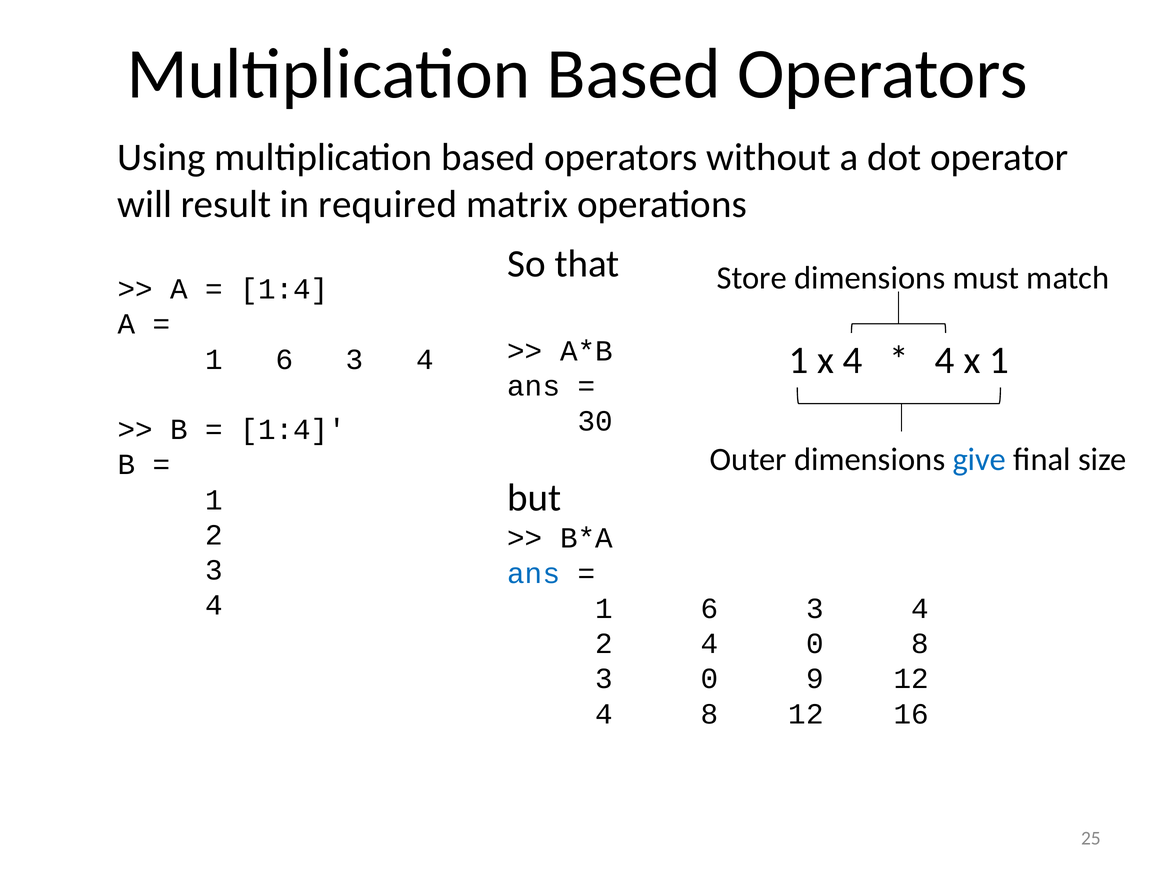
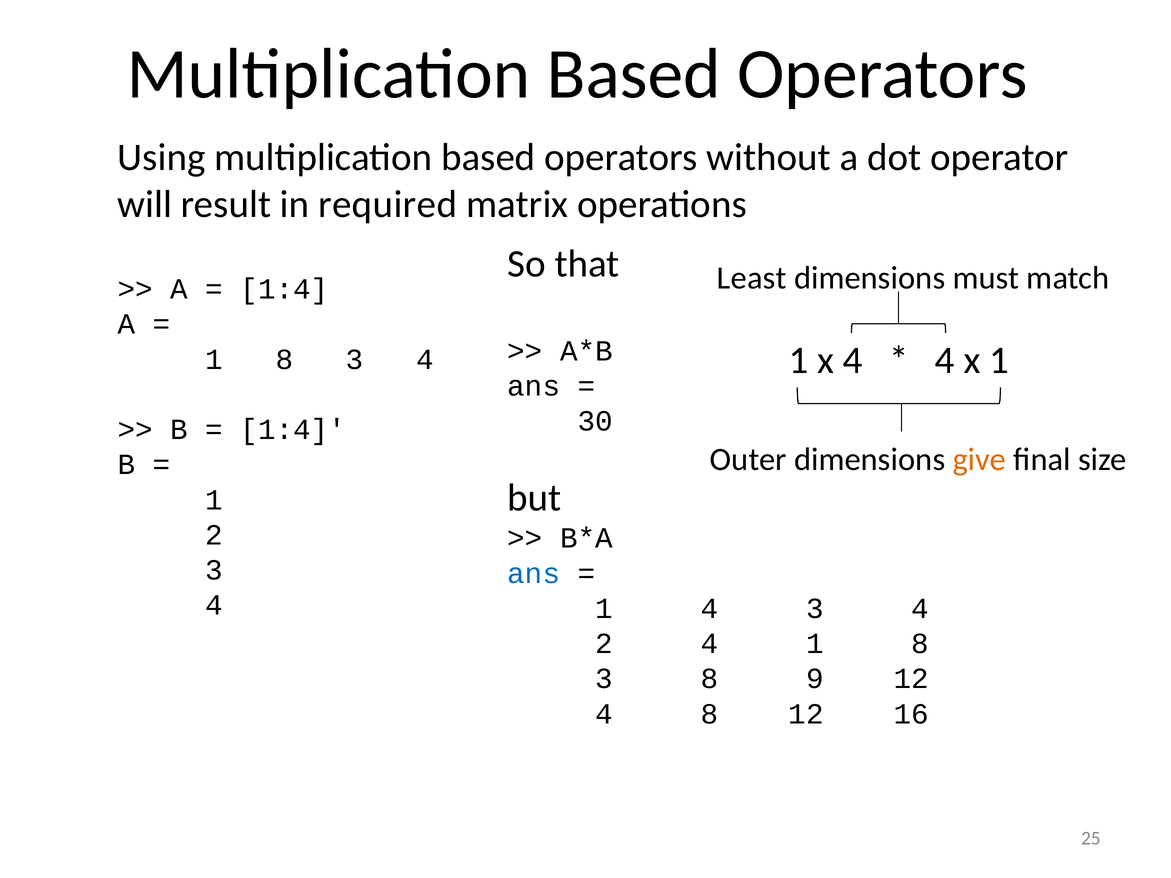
Store: Store -> Least
6 at (284, 360): 6 -> 8
give colour: blue -> orange
6 at (709, 609): 6 -> 4
4 0: 0 -> 1
3 0: 0 -> 8
